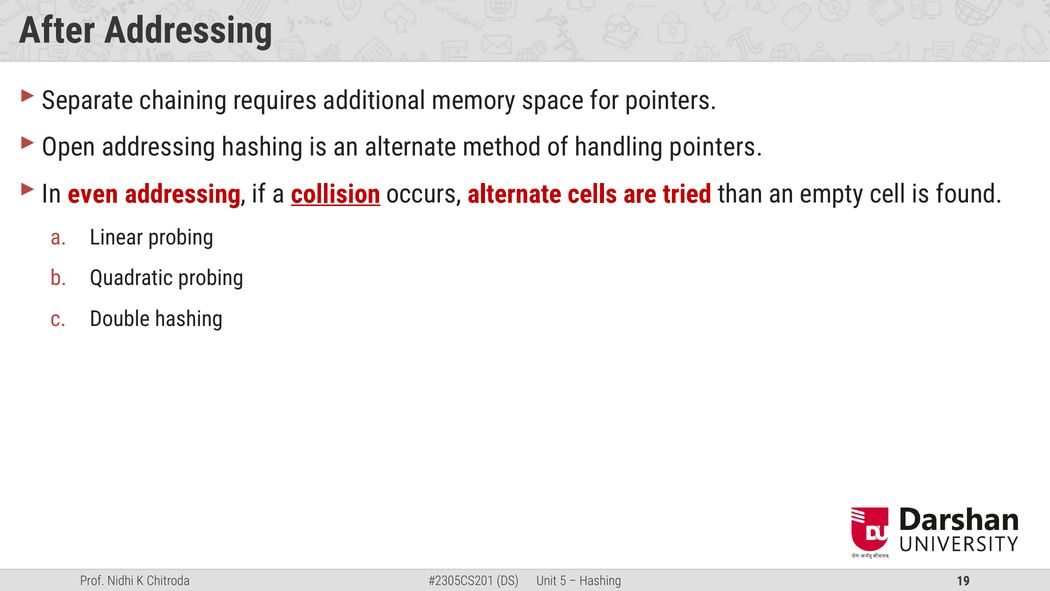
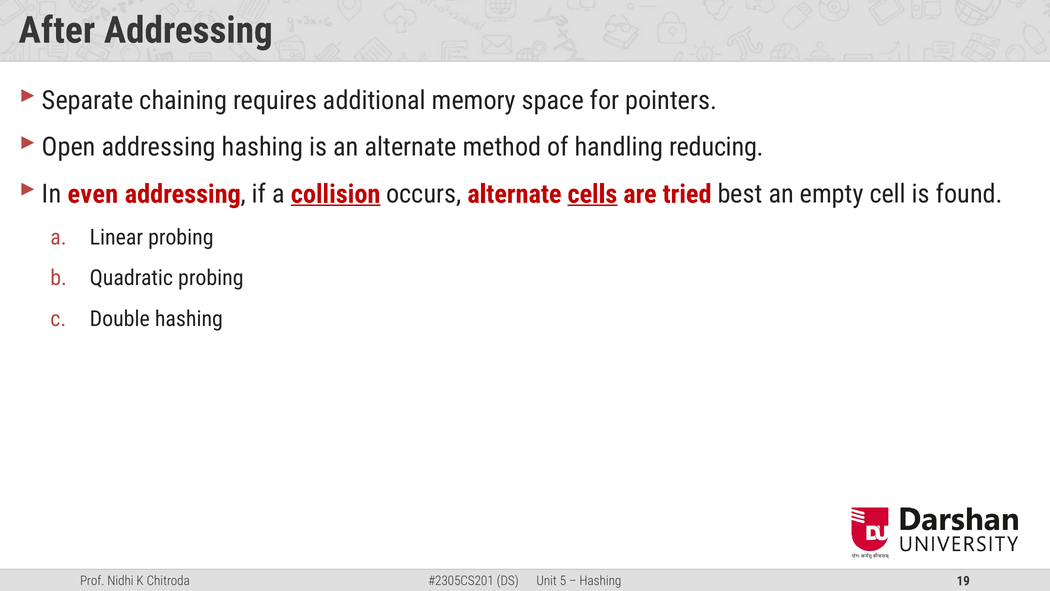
handling pointers: pointers -> reducing
cells underline: none -> present
than: than -> best
